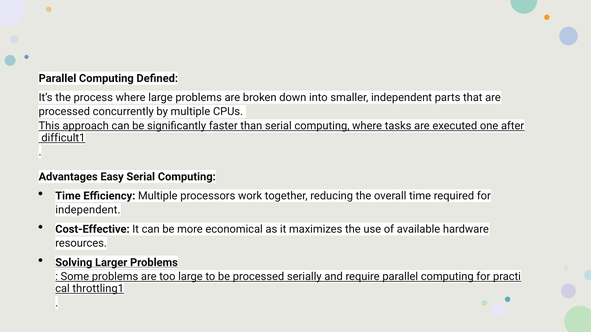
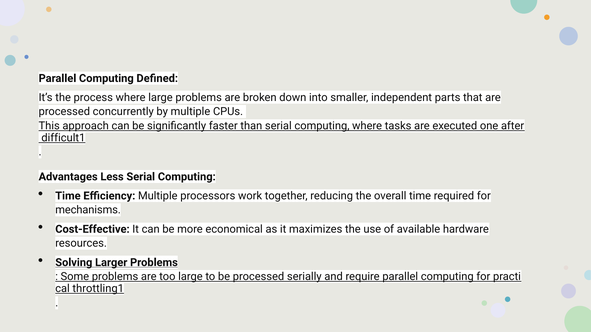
Easy: Easy -> Less
independent at (88, 210): independent -> mechanisms
